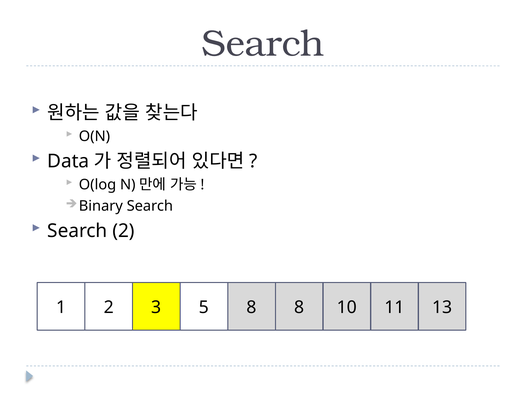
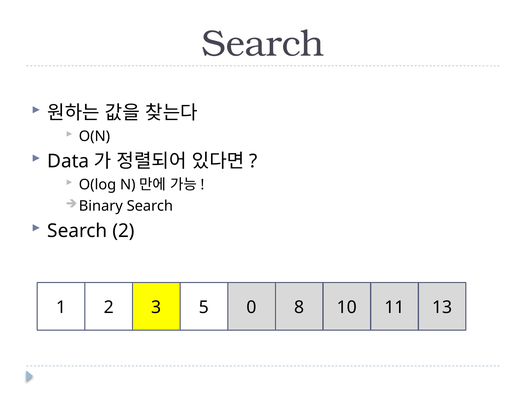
5 8: 8 -> 0
